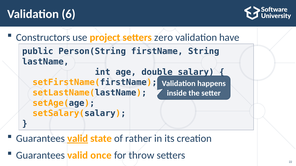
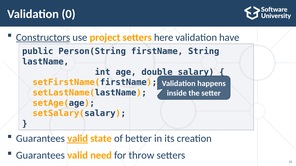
6: 6 -> 0
Constructors underline: none -> present
zero: zero -> here
rather: rather -> better
once: once -> need
